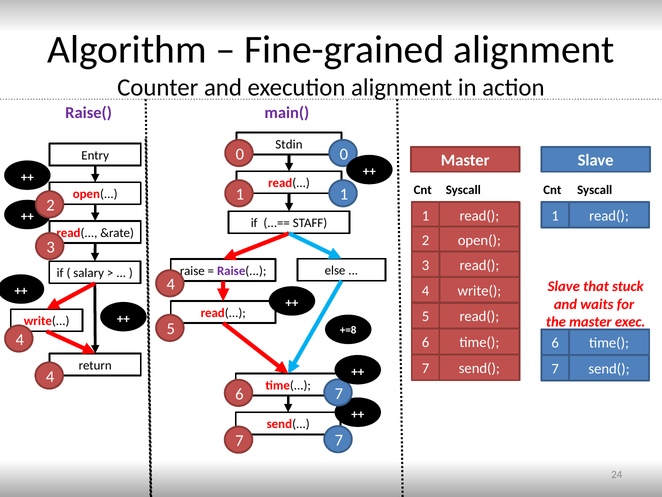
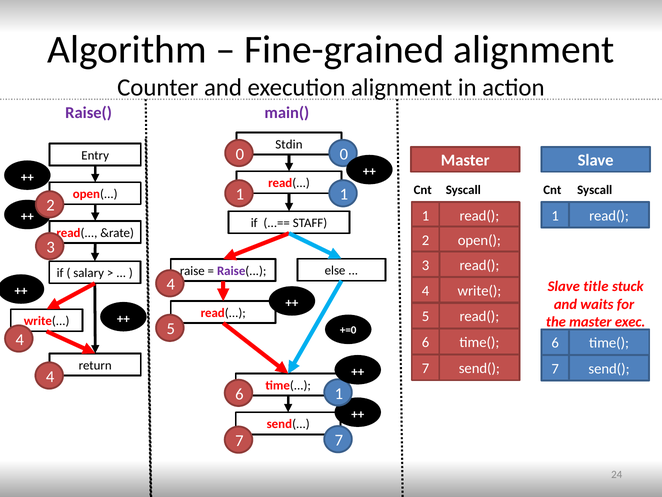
that: that -> title
+=8: +=8 -> +=0
6 7: 7 -> 1
